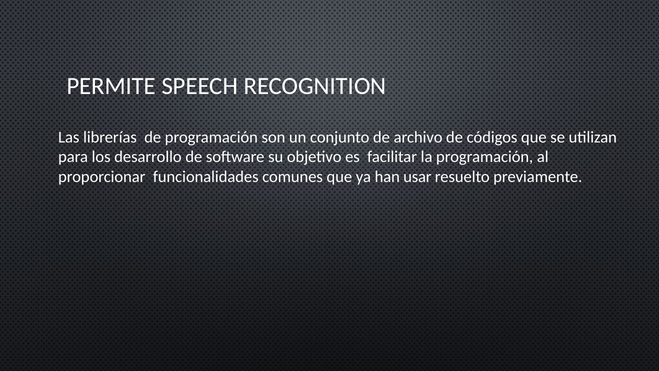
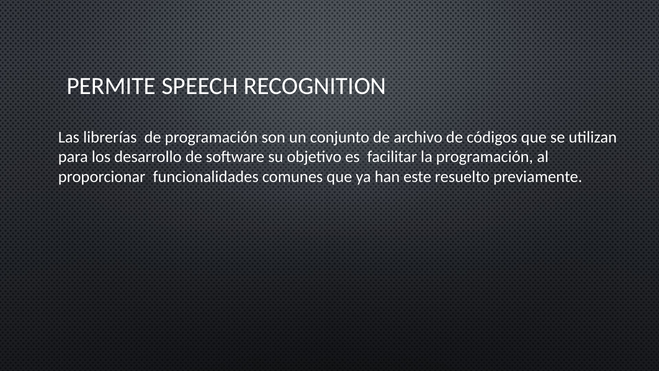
usar: usar -> este
